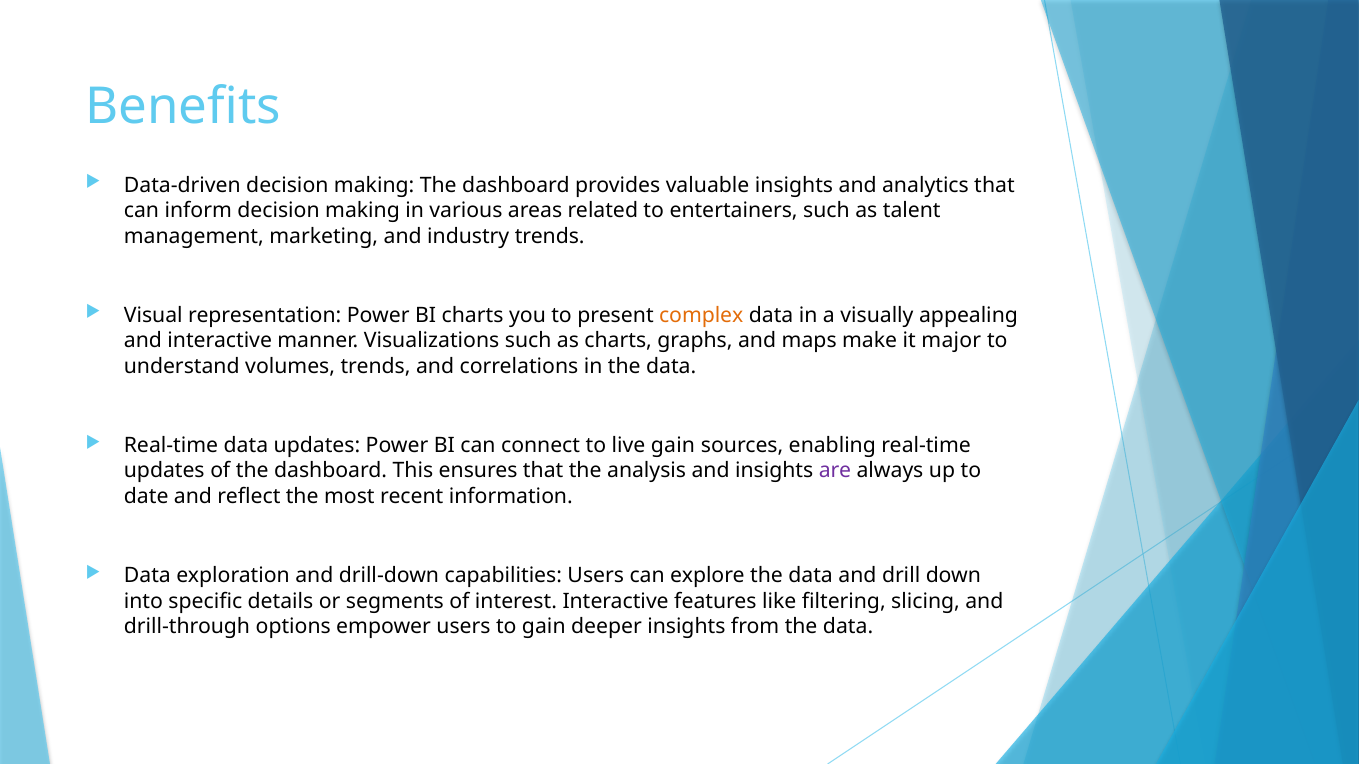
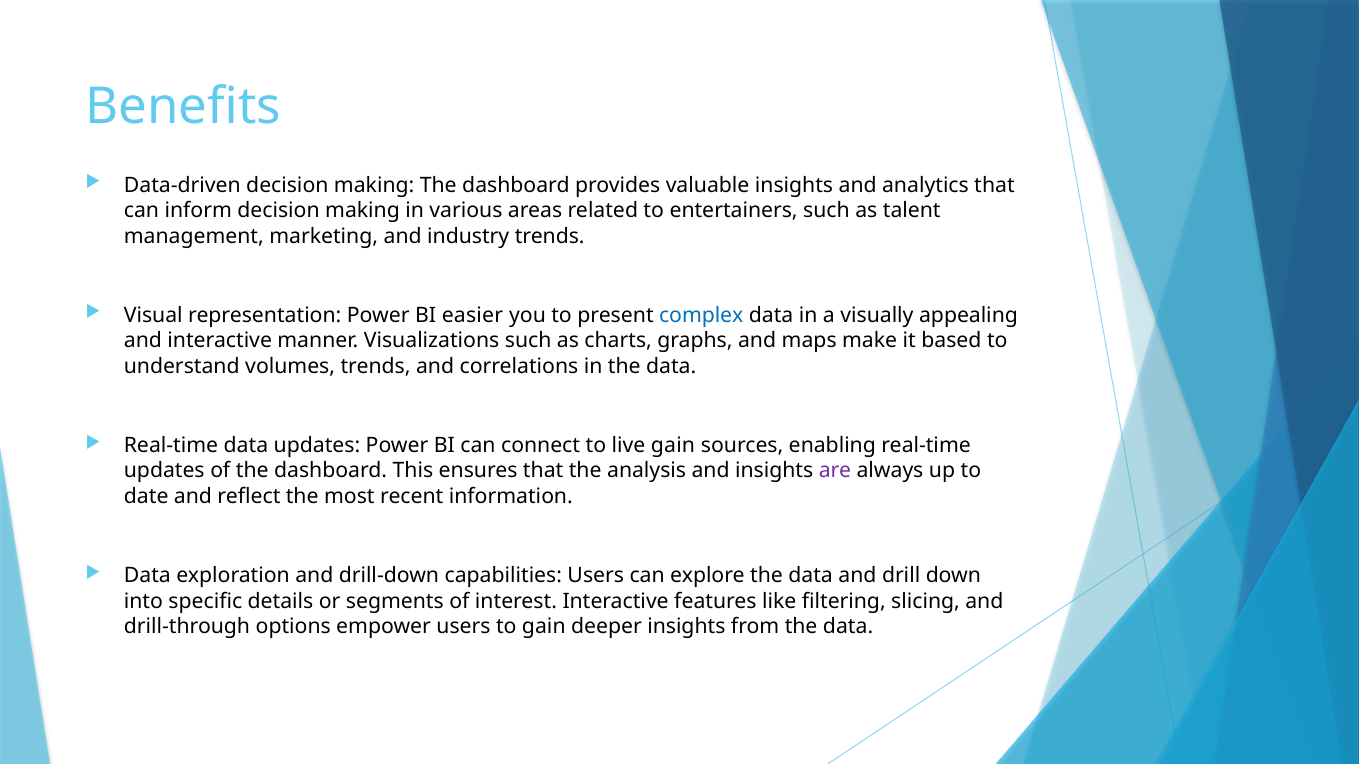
BI charts: charts -> easier
complex colour: orange -> blue
major: major -> based
